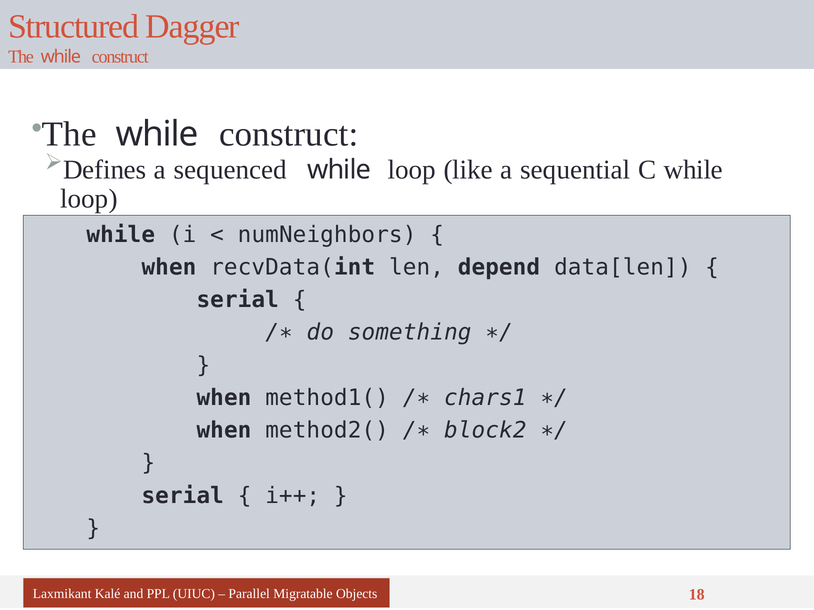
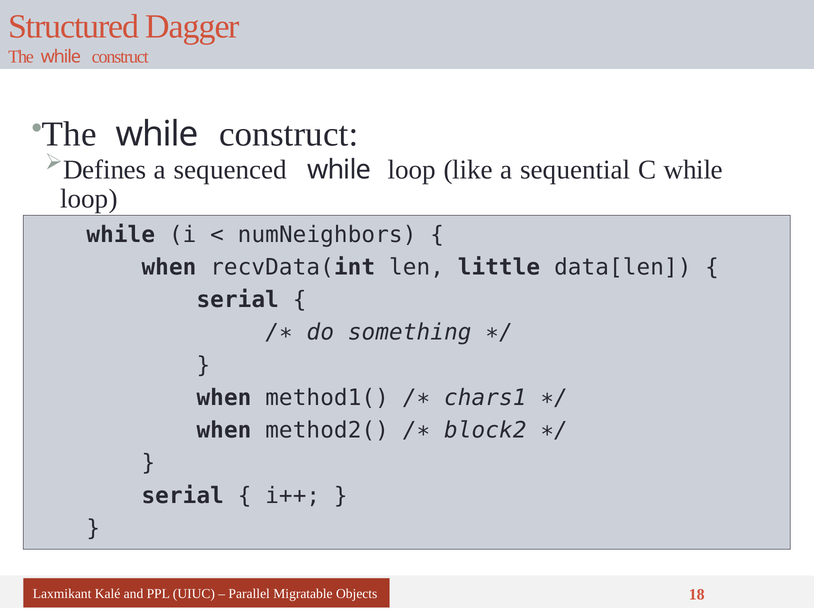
depend: depend -> little
